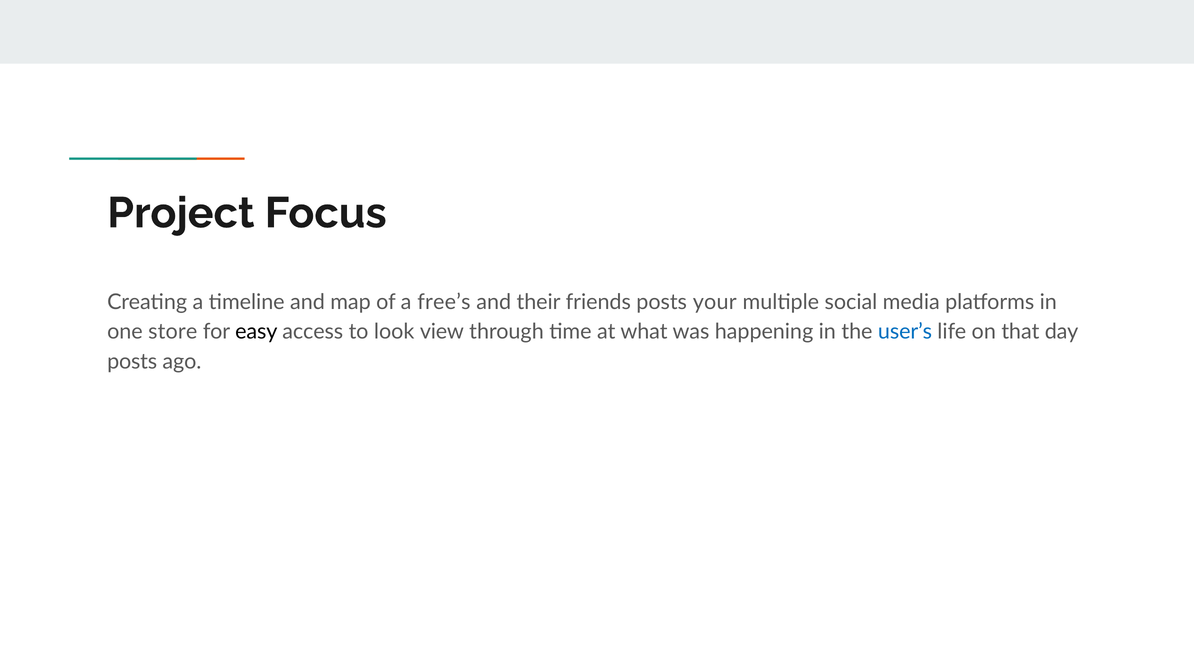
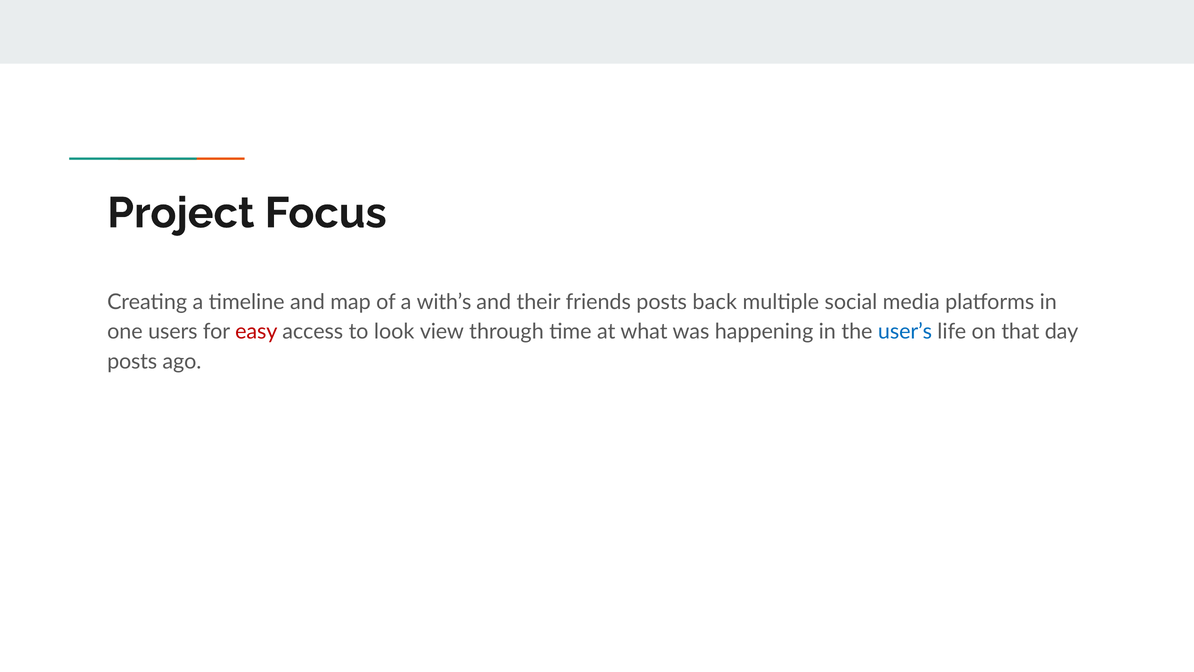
free’s: free’s -> with’s
your: your -> back
store: store -> users
easy colour: black -> red
